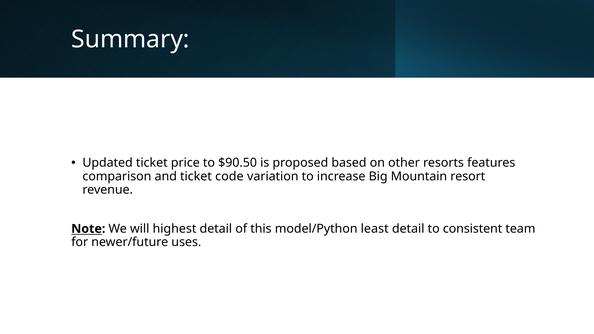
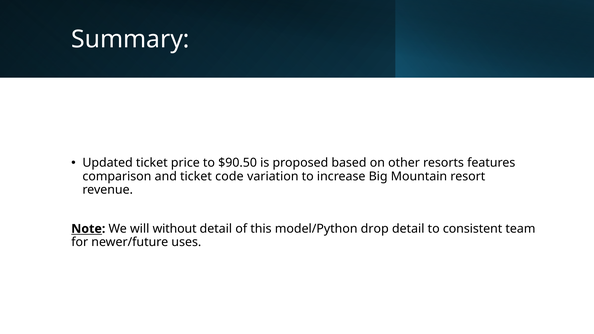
highest: highest -> without
least: least -> drop
